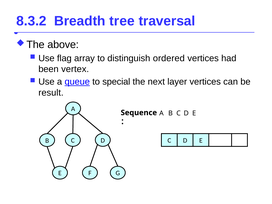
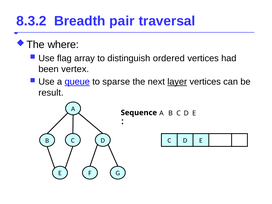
tree: tree -> pair
above: above -> where
special: special -> sparse
layer underline: none -> present
